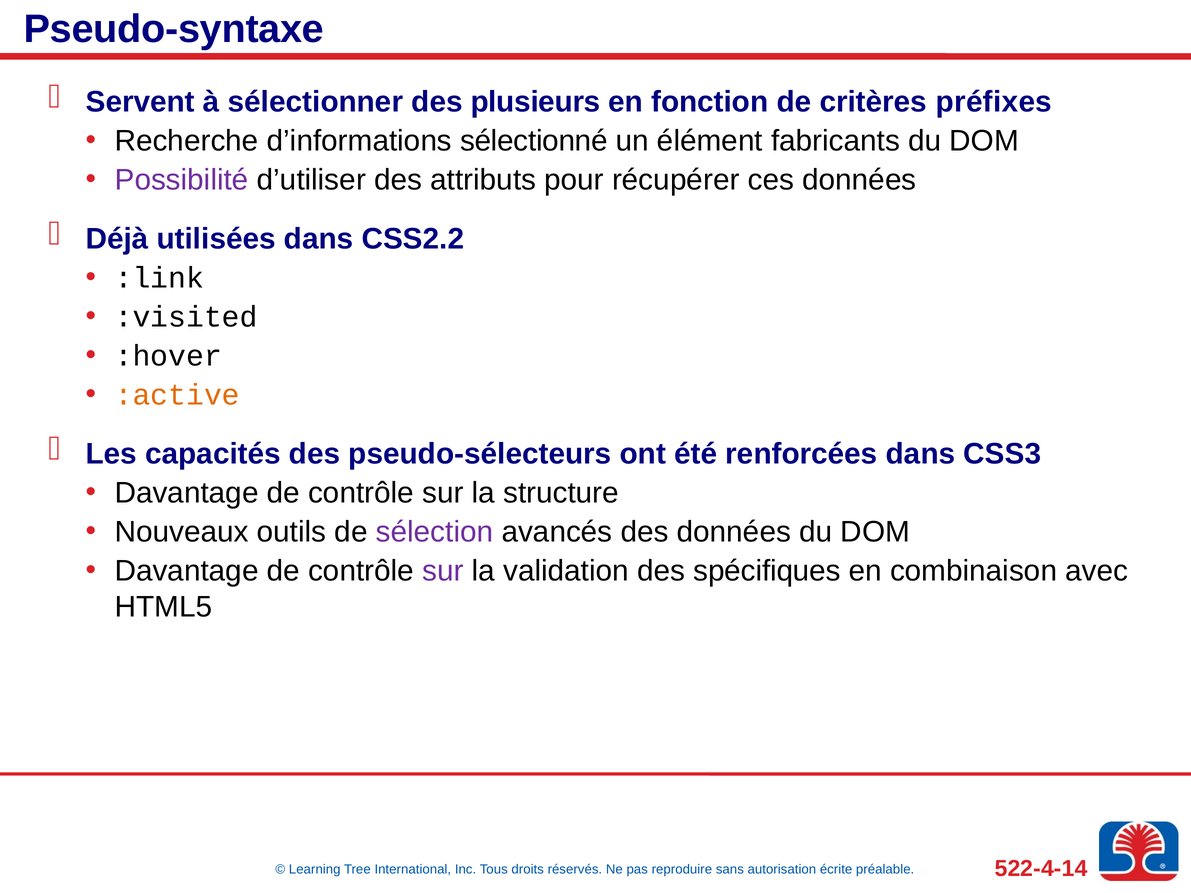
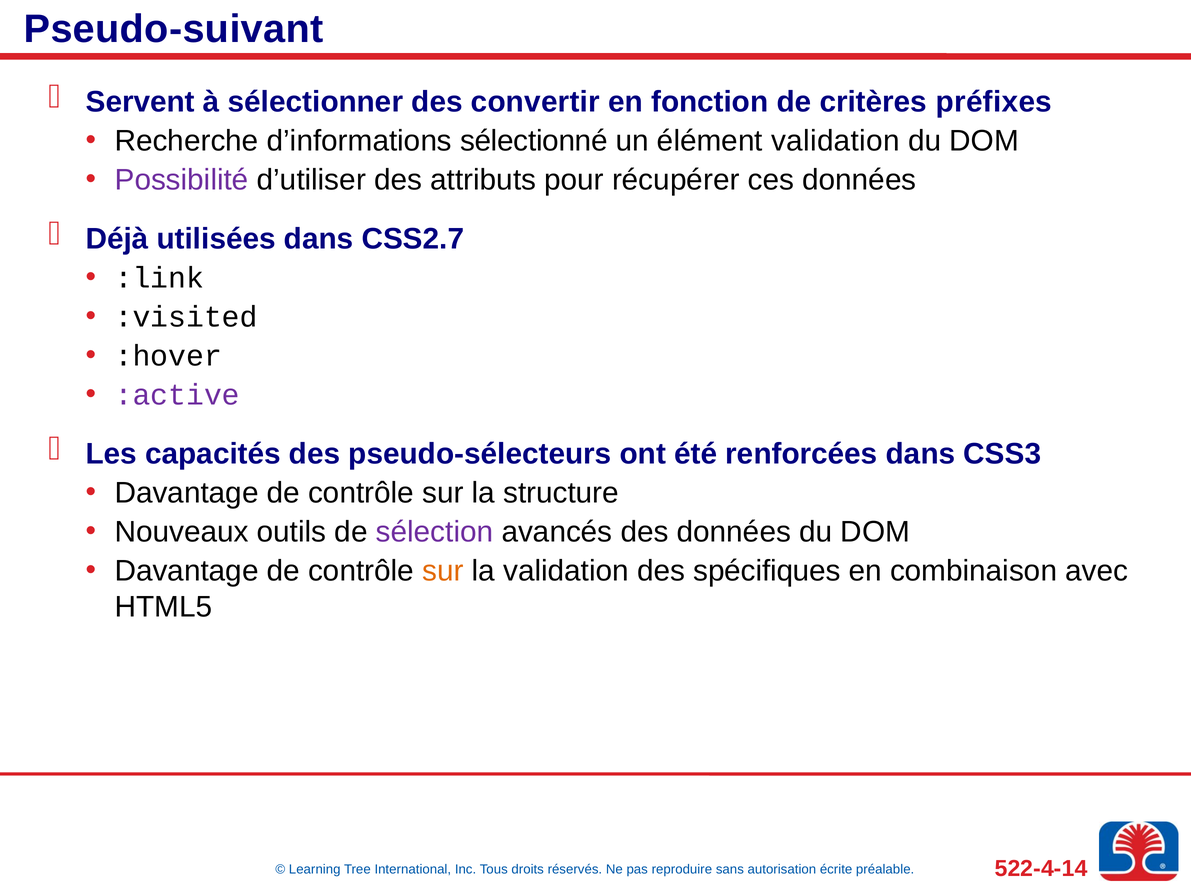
Pseudo-syntaxe: Pseudo-syntaxe -> Pseudo-suivant
plusieurs: plusieurs -> convertir
élément fabricants: fabricants -> validation
CSS2.2: CSS2.2 -> CSS2.7
:active colour: orange -> purple
sur at (443, 571) colour: purple -> orange
